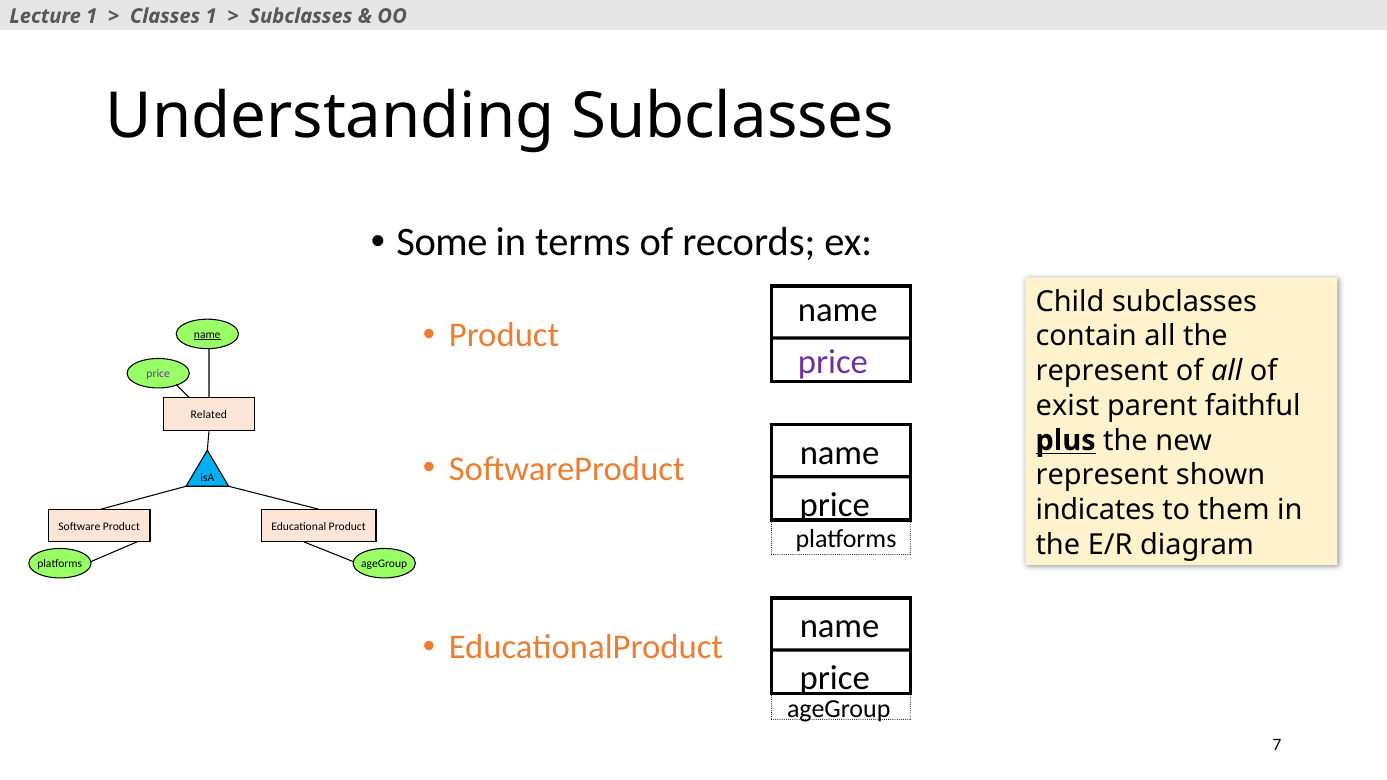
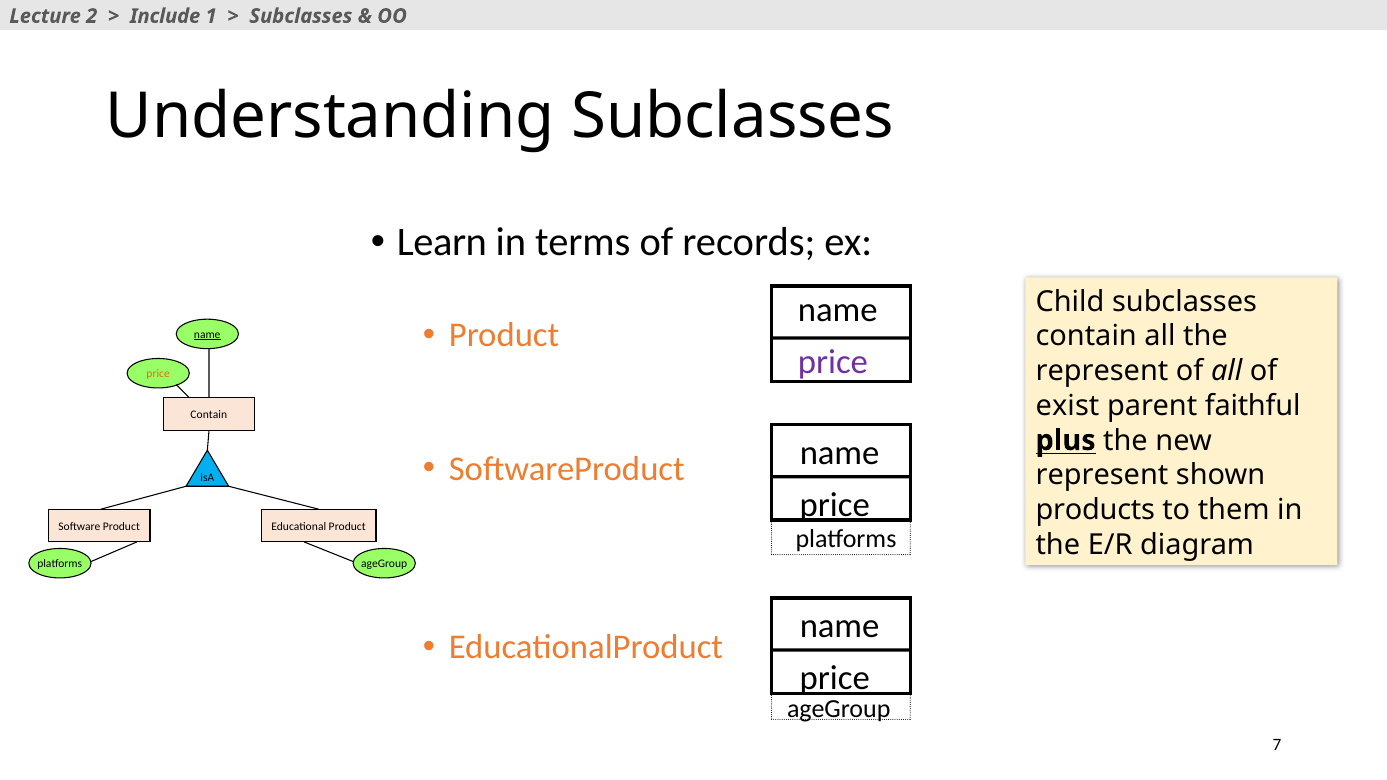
Lecture 1: 1 -> 2
Classes: Classes -> Include
Some: Some -> Learn
price at (158, 374) colour: purple -> orange
Related at (209, 415): Related -> Contain
indicates: indicates -> products
